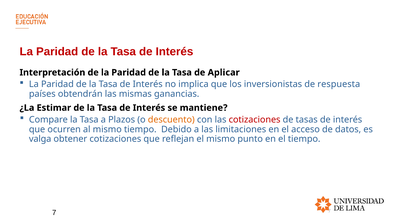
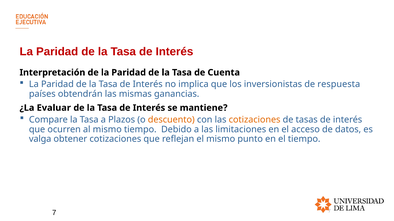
Aplicar: Aplicar -> Cuenta
Estimar: Estimar -> Evaluar
cotizaciones at (255, 120) colour: red -> orange
